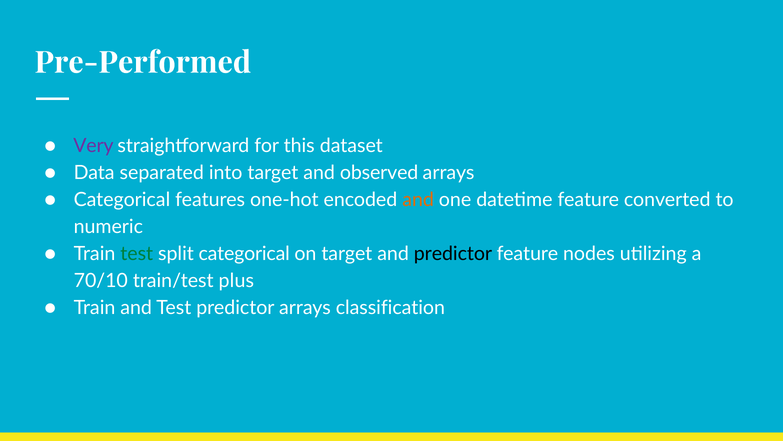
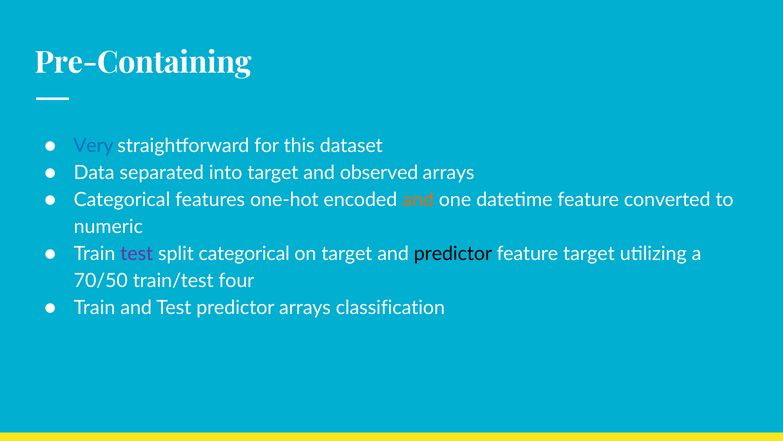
Pre-Performed: Pre-Performed -> Pre-Containing
Very colour: purple -> blue
test at (137, 254) colour: green -> purple
feature nodes: nodes -> target
70/10: 70/10 -> 70/50
plus: plus -> four
